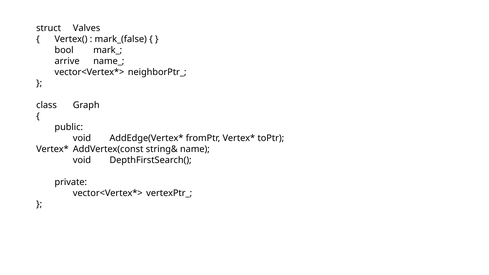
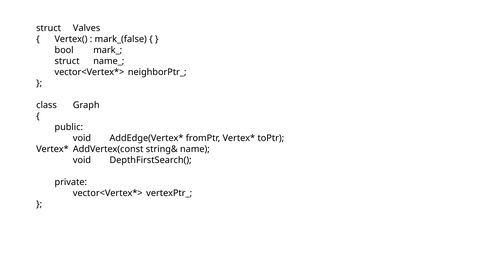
arrive at (67, 61): arrive -> struct
